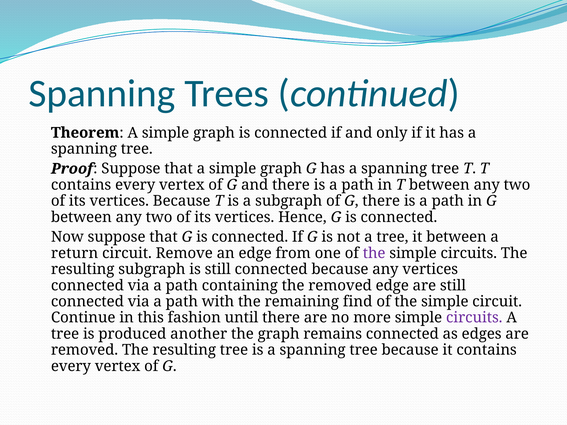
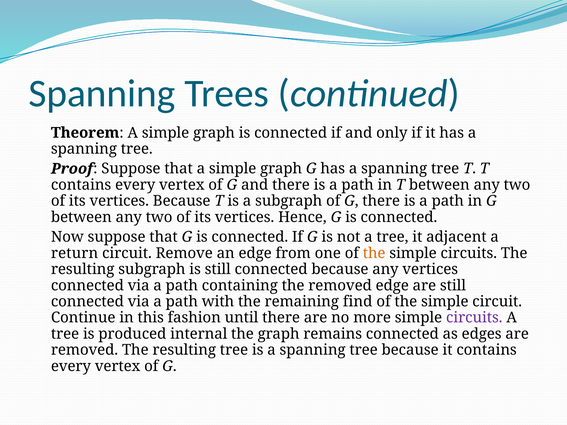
it between: between -> adjacent
the at (374, 253) colour: purple -> orange
another: another -> internal
